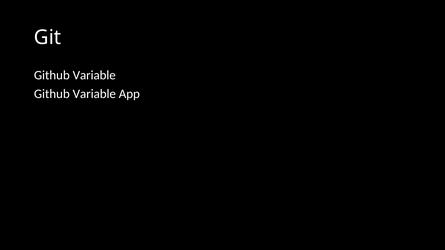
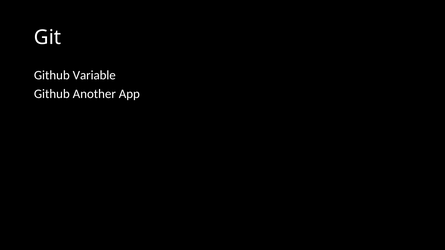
Variable at (94, 94): Variable -> Another
